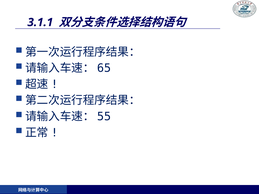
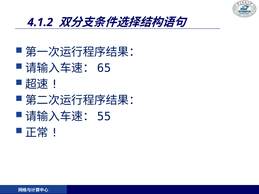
3.1.1: 3.1.1 -> 4.1.2
